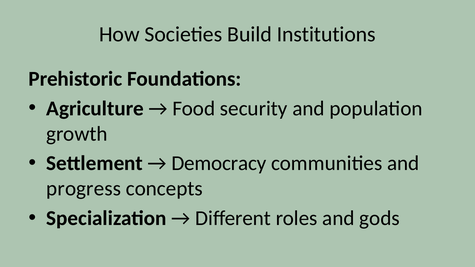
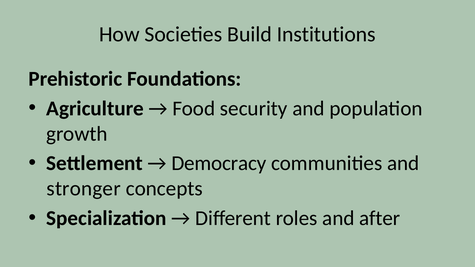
progress: progress -> stronger
gods: gods -> after
